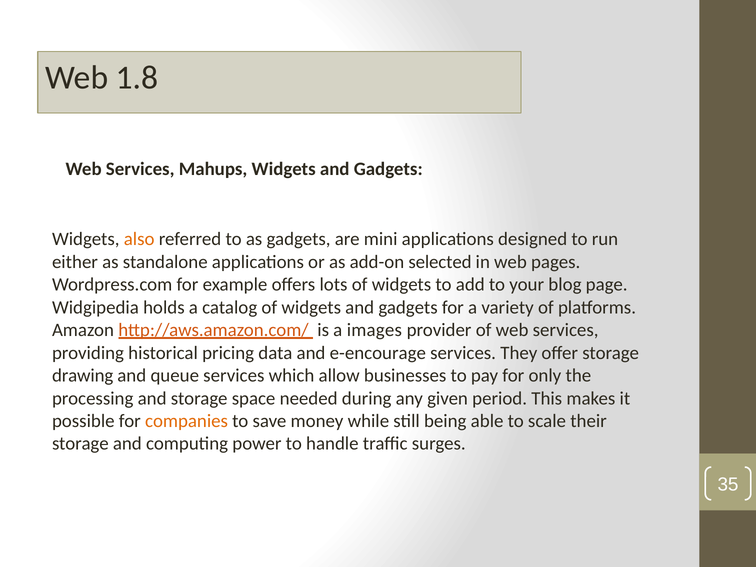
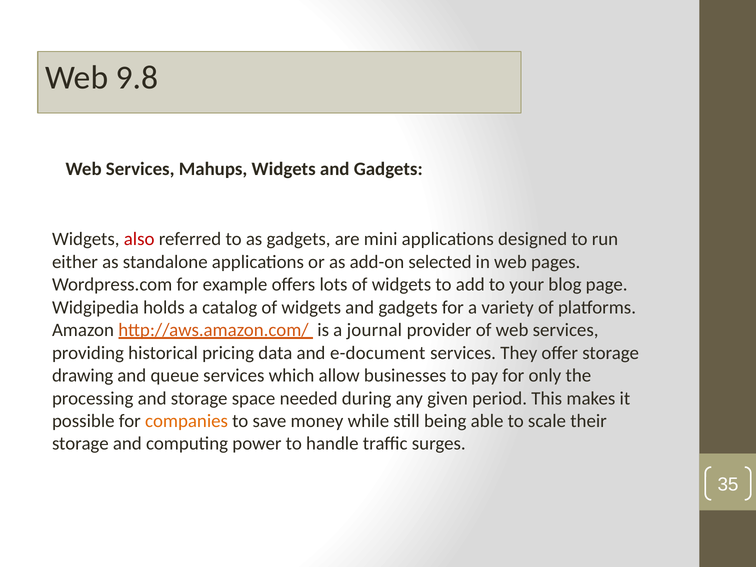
1.8: 1.8 -> 9.8
also colour: orange -> red
images: images -> journal
e-encourage: e-encourage -> e-document
